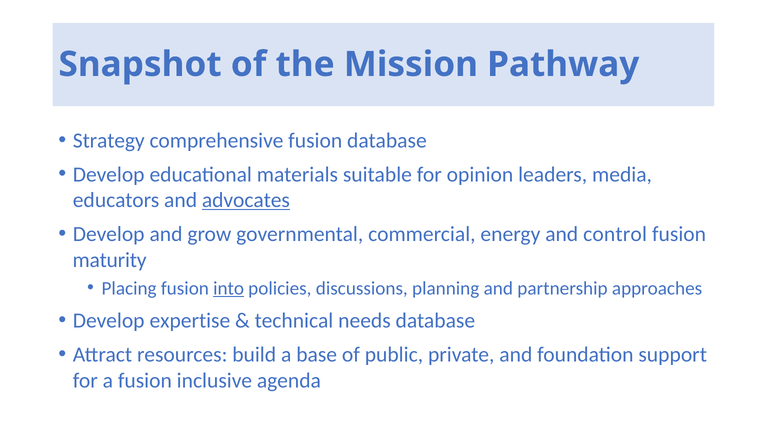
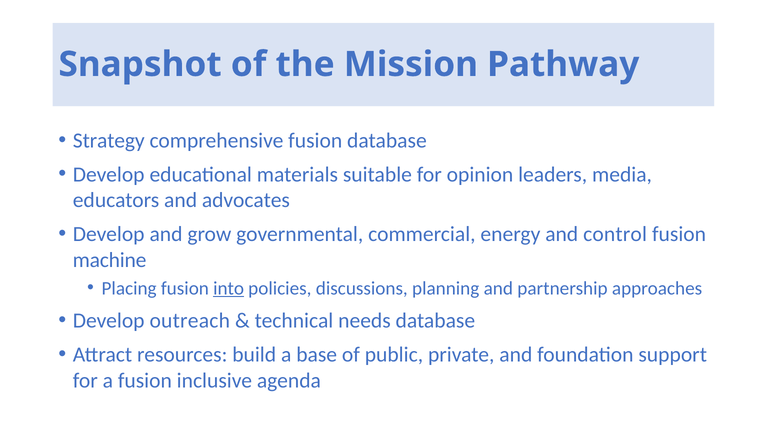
advocates underline: present -> none
maturity: maturity -> machine
expertise: expertise -> outreach
